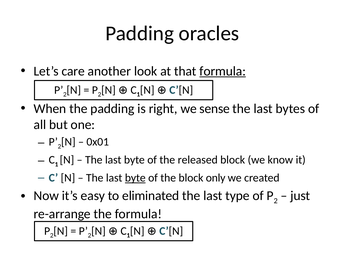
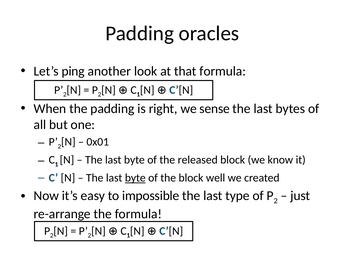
care: care -> ping
formula at (223, 71) underline: present -> none
only: only -> well
eliminated: eliminated -> impossible
